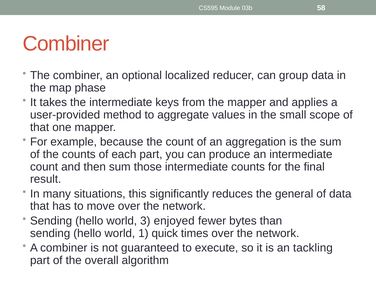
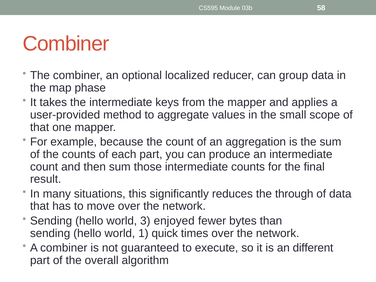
general: general -> through
tackling: tackling -> different
